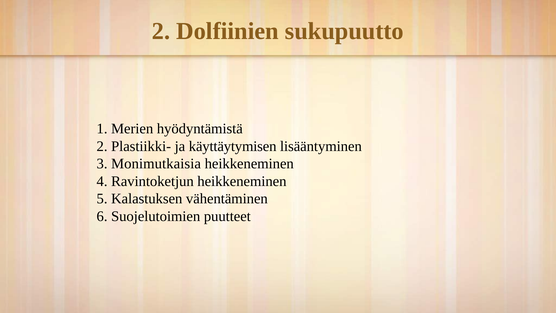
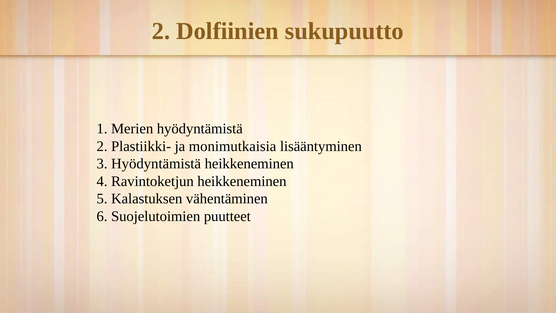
käyttäytymisen: käyttäytymisen -> monimutkaisia
3 Monimutkaisia: Monimutkaisia -> Hyödyntämistä
